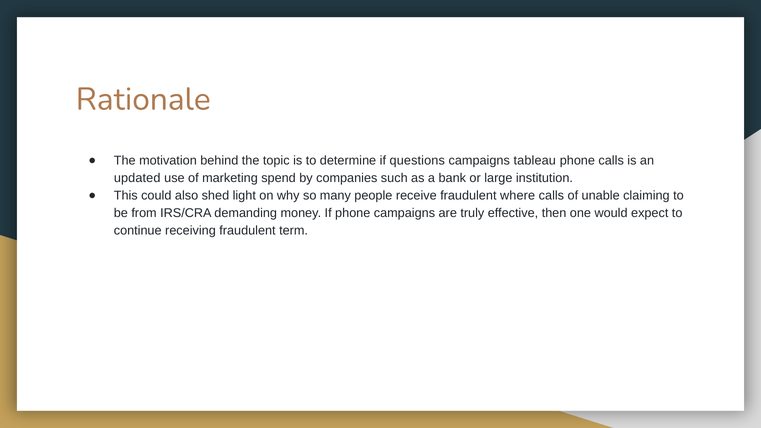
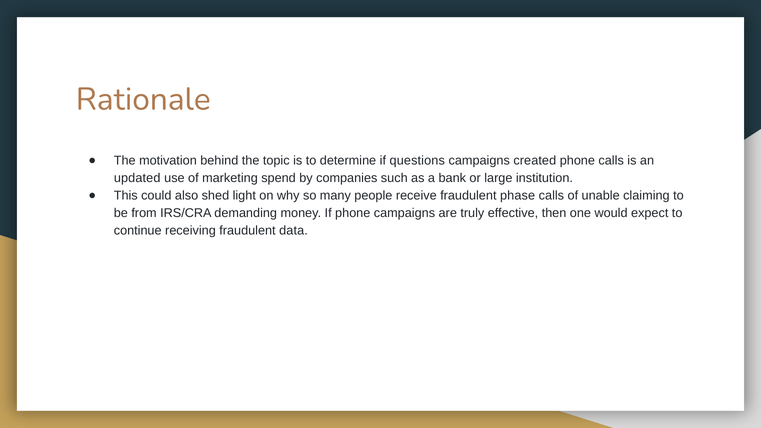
tableau: tableau -> created
where: where -> phase
term: term -> data
